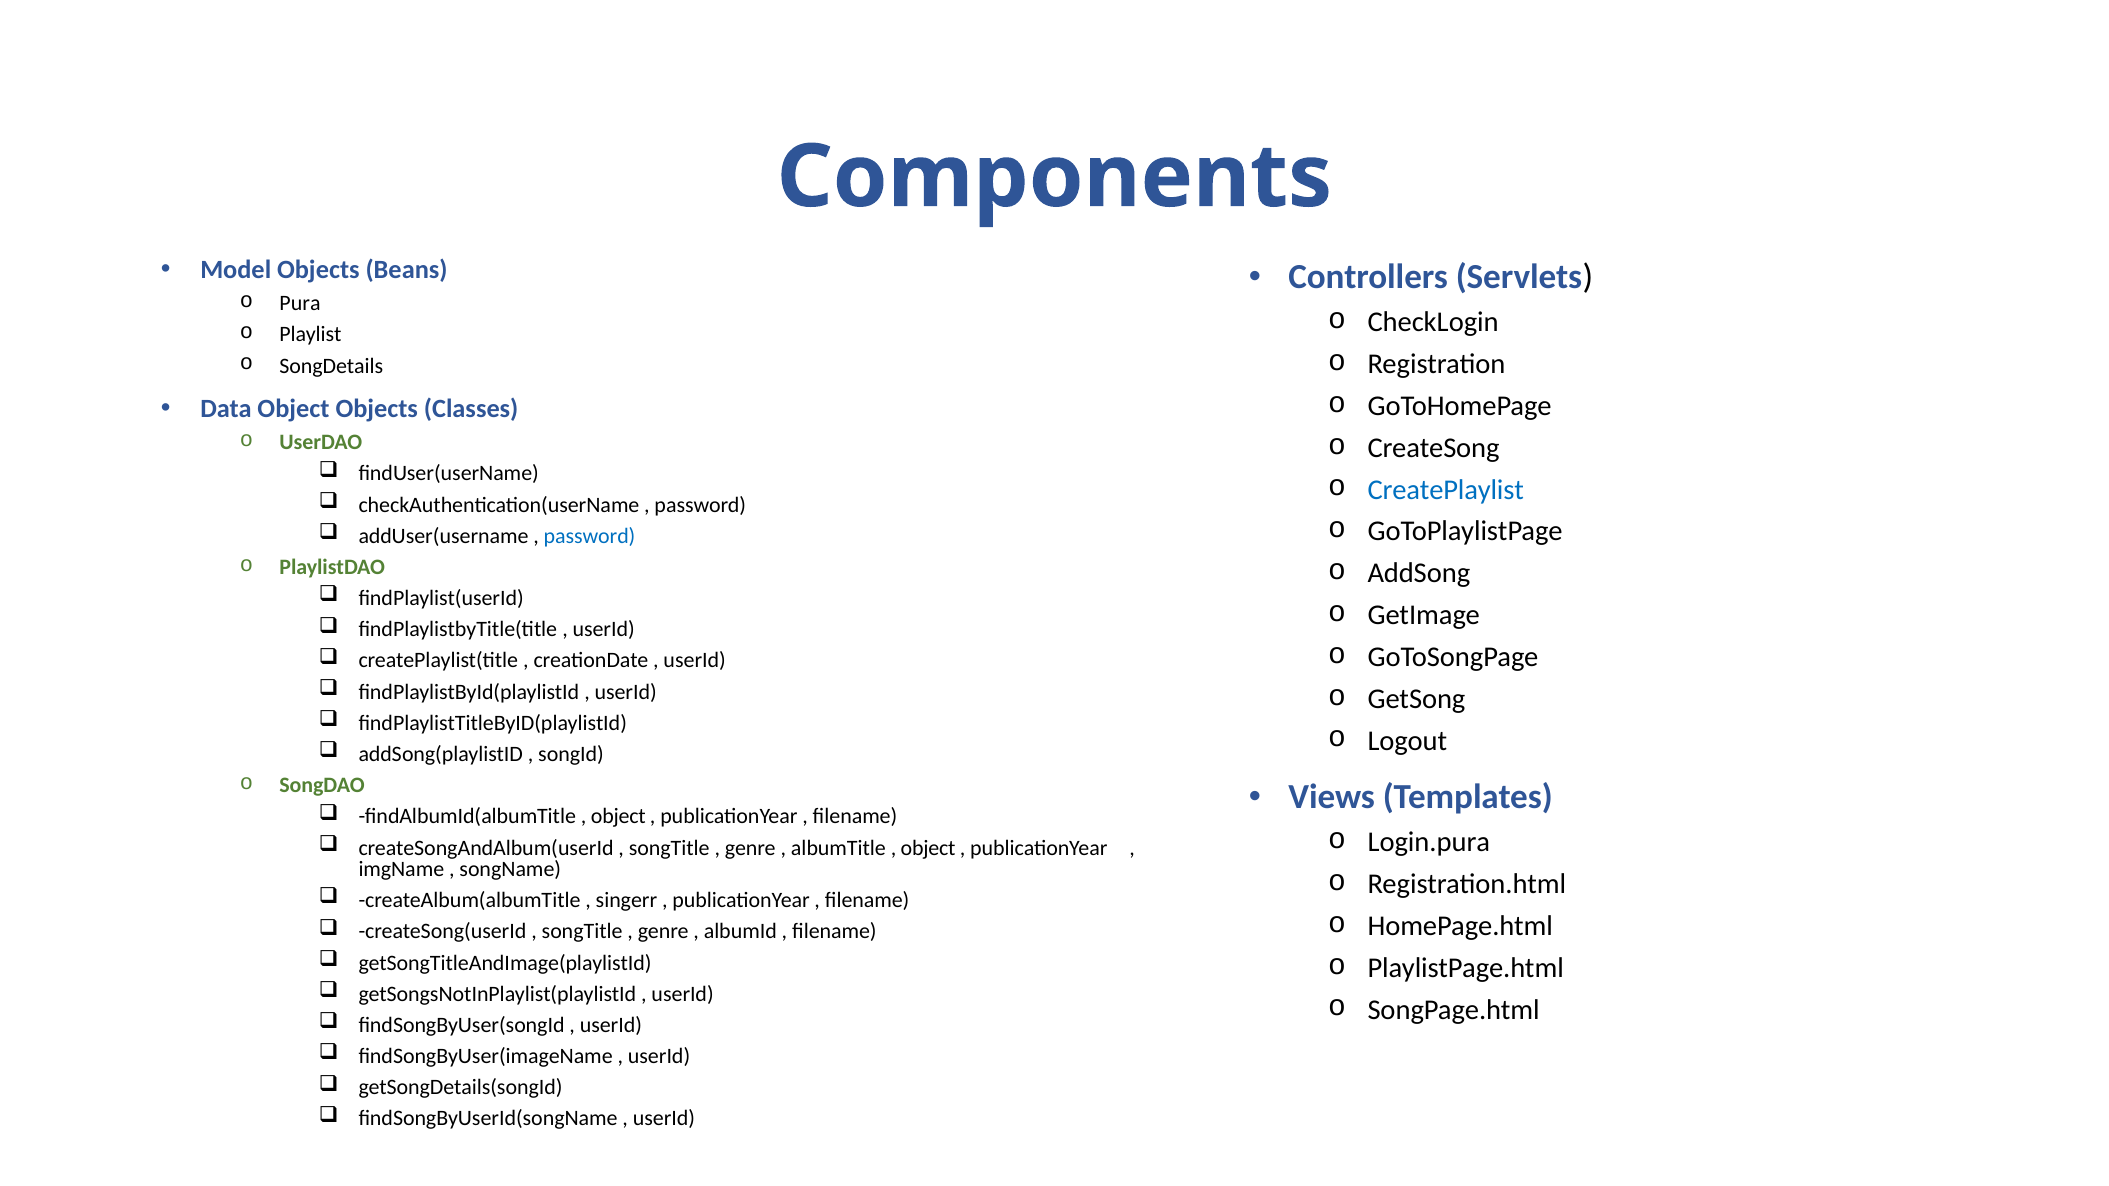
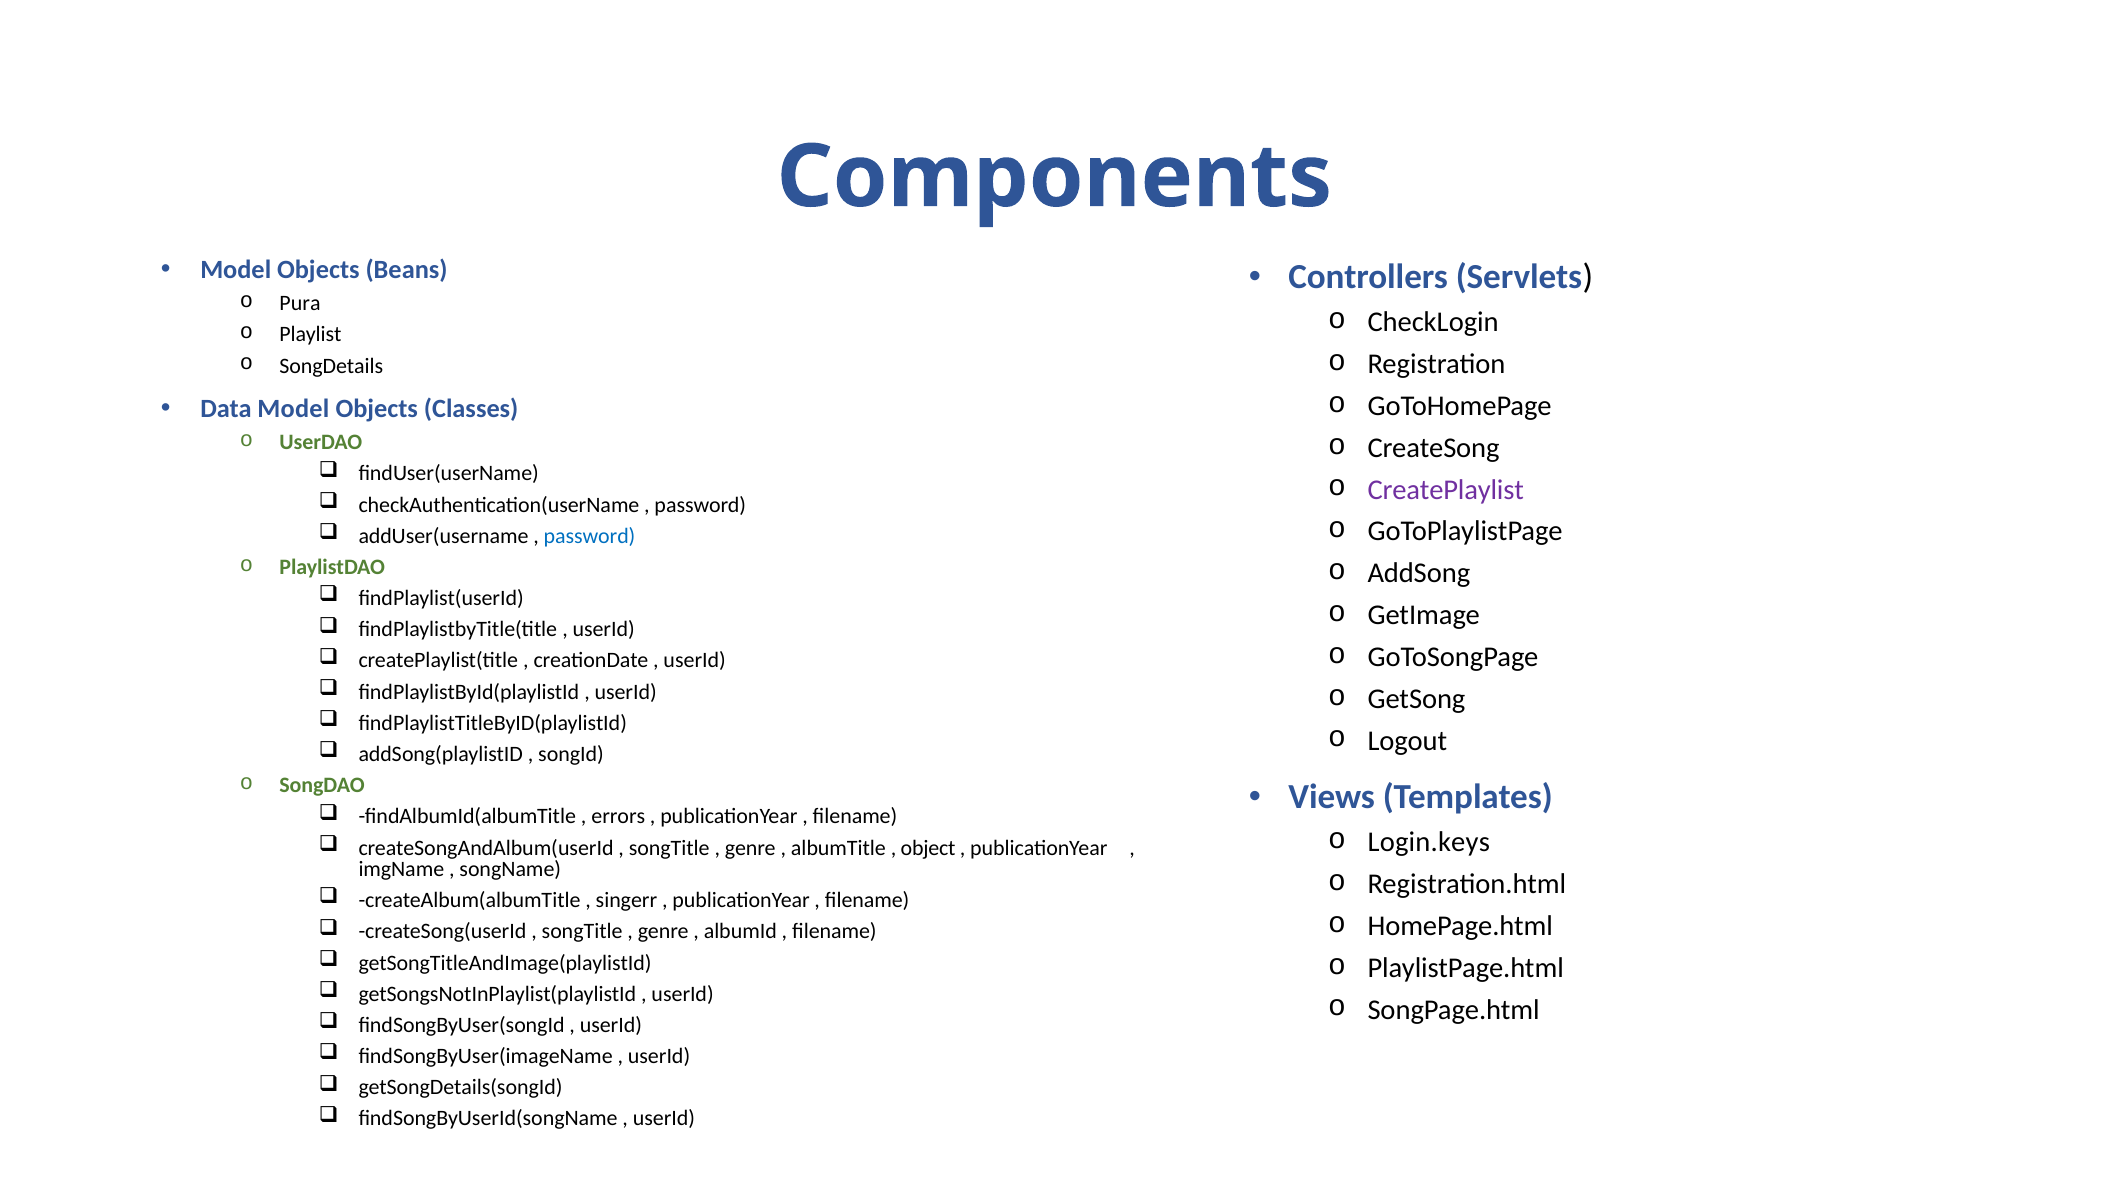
Data Object: Object -> Model
CreatePlaylist colour: blue -> purple
object at (618, 817): object -> errors
Login.pura: Login.pura -> Login.keys
